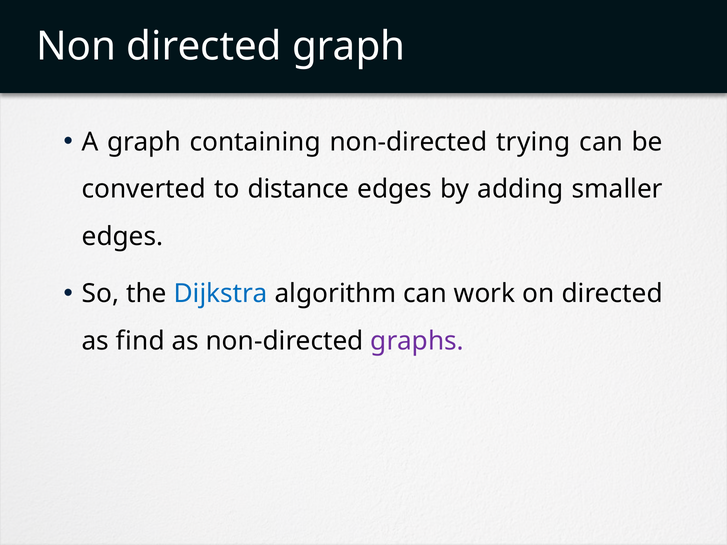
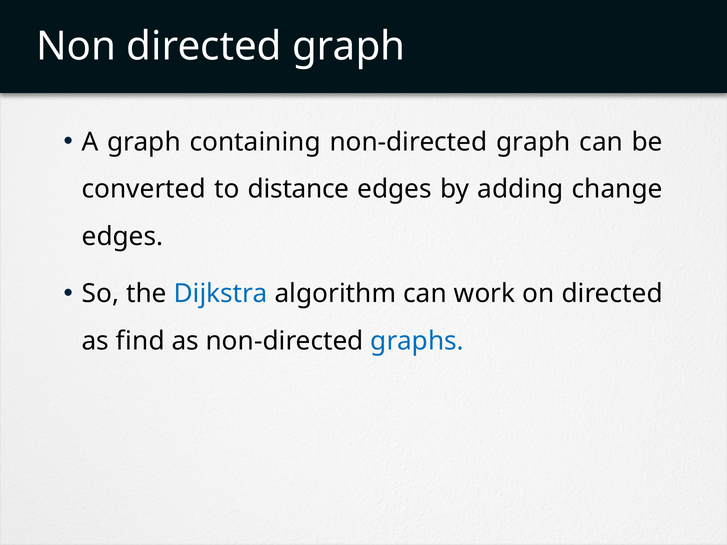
non-directed trying: trying -> graph
smaller: smaller -> change
graphs colour: purple -> blue
